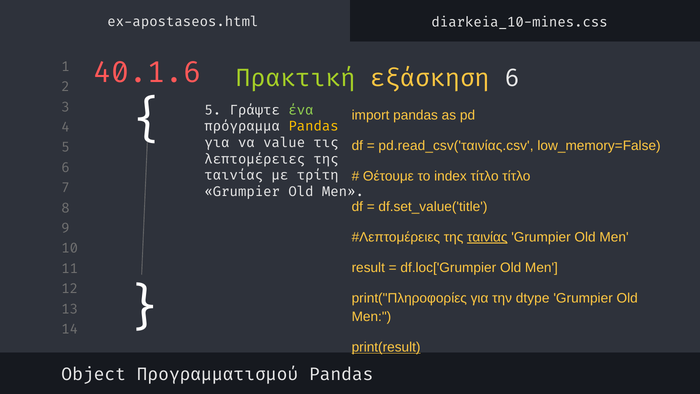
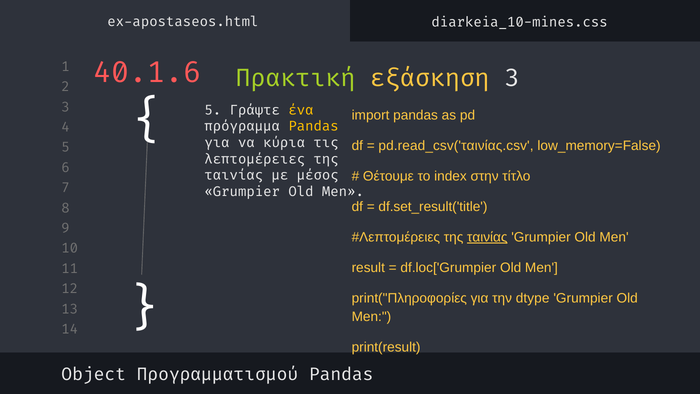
εξάσκηση 6: 6 -> 3
ένα colour: light green -> yellow
value: value -> κύρια
index τίτλο: τίτλο -> στην
τρίτη: τρίτη -> μέσος
df.set_value('title: df.set_value('title -> df.set_result('title
print(result underline: present -> none
